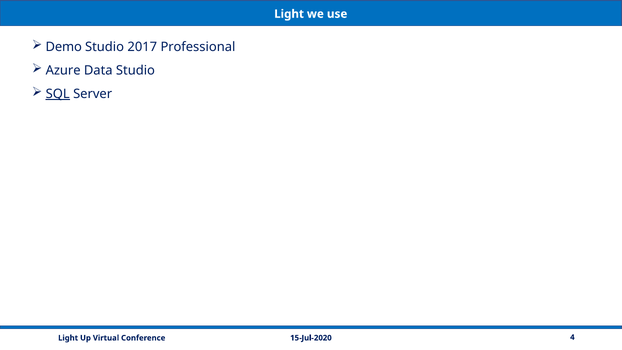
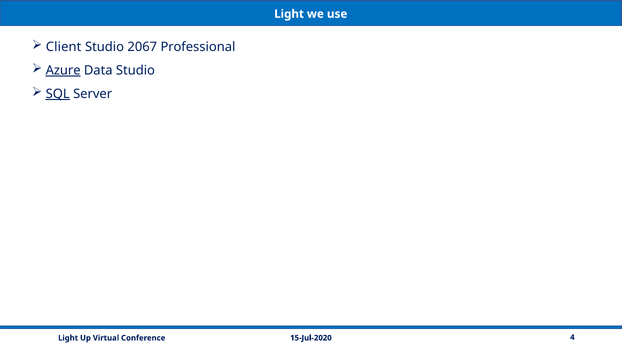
Demo: Demo -> Client
2017: 2017 -> 2067
Azure underline: none -> present
